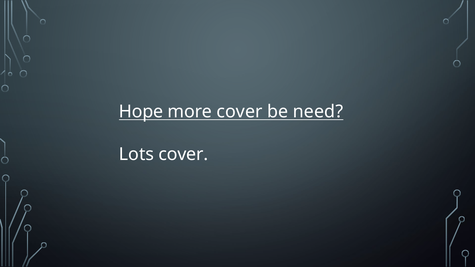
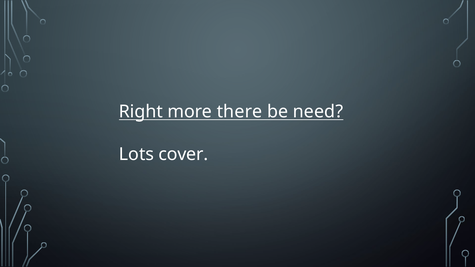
Hope: Hope -> Right
more cover: cover -> there
